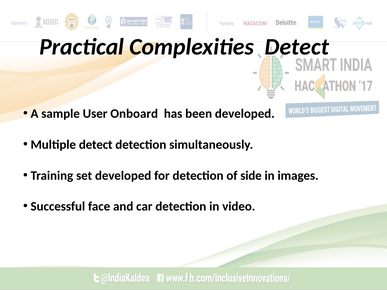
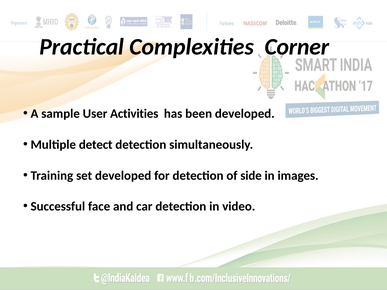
Complexities Detect: Detect -> Corner
Onboard: Onboard -> Activities
